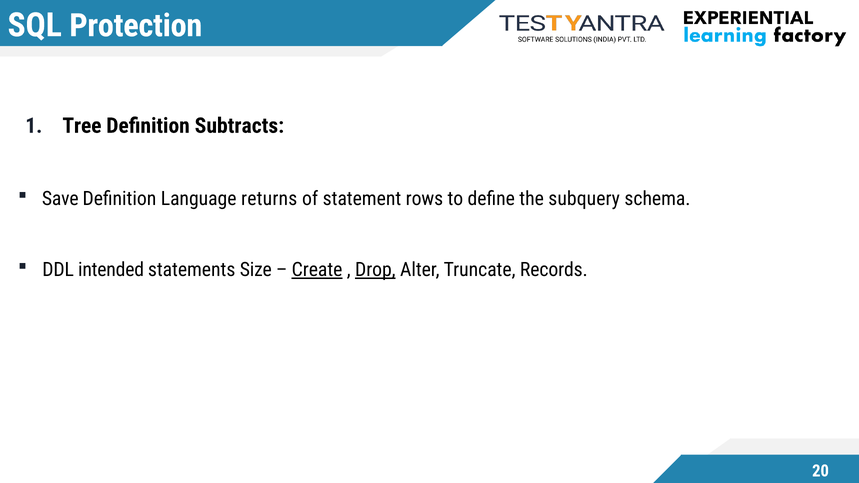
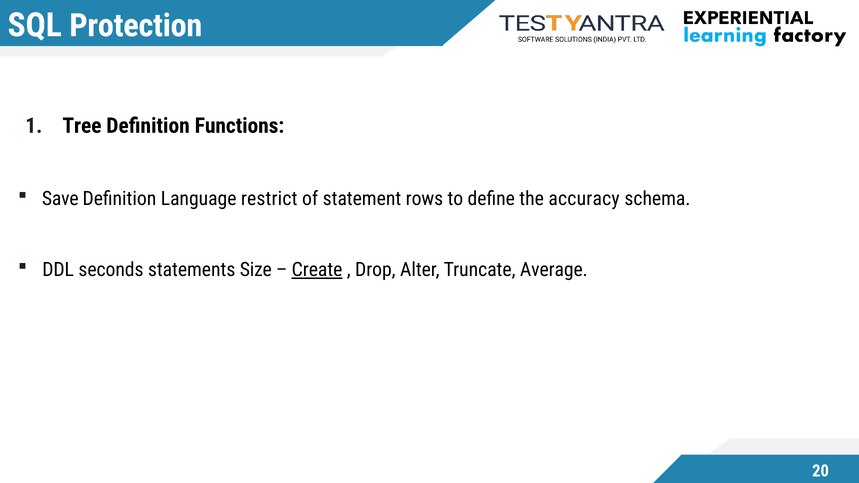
Subtracts: Subtracts -> Functions
returns: returns -> restrict
subquery: subquery -> accuracy
intended: intended -> seconds
Drop underline: present -> none
Records: Records -> Average
